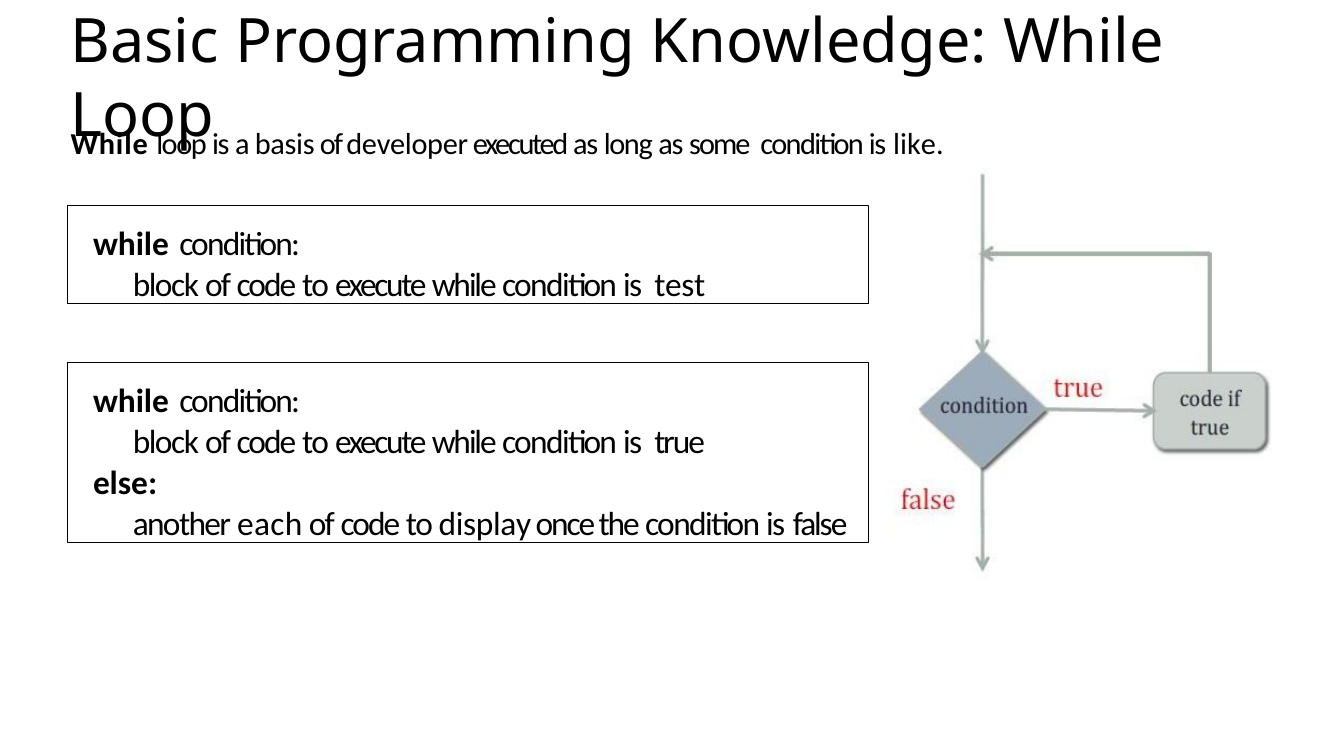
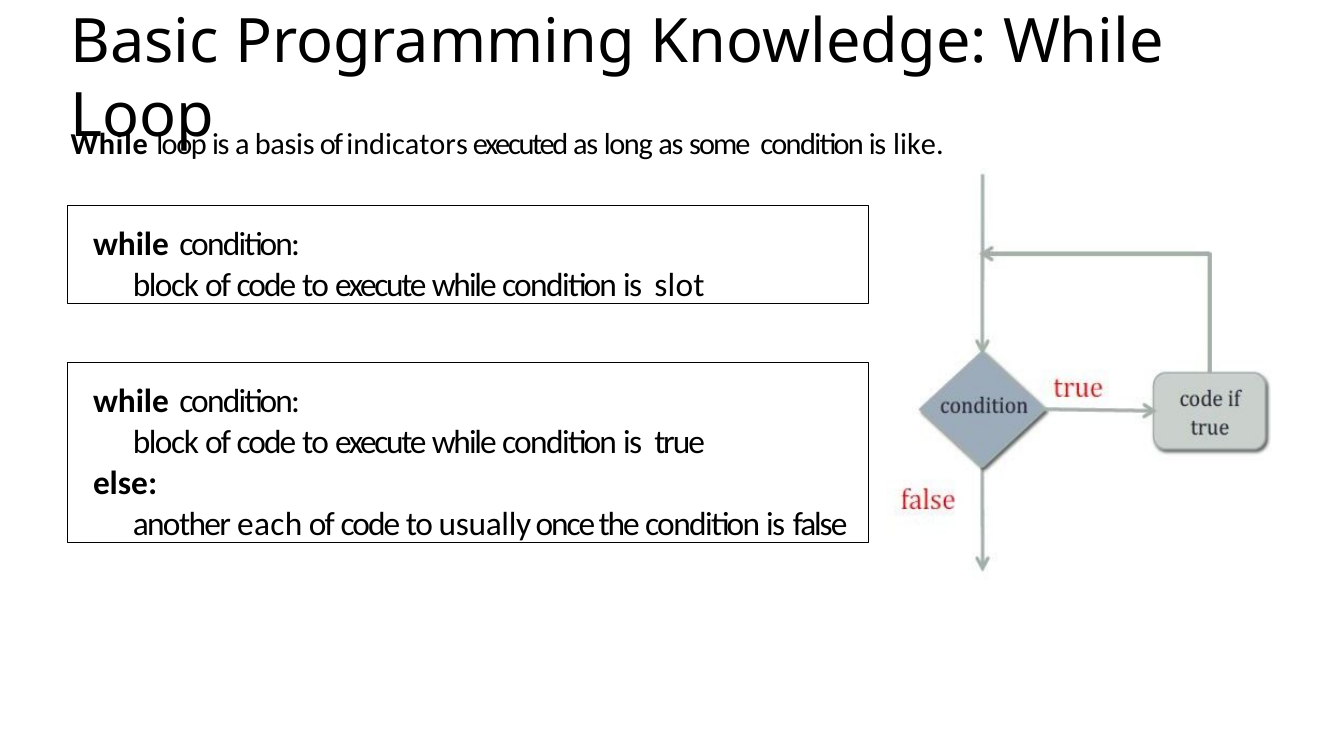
developer: developer -> indicators
test: test -> slot
display: display -> usually
